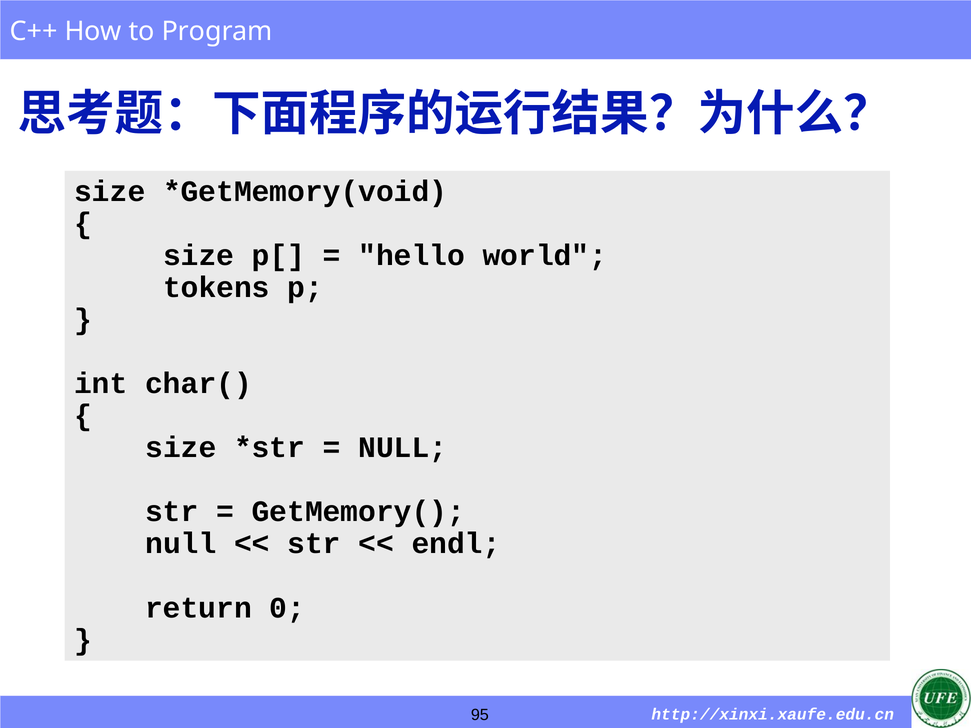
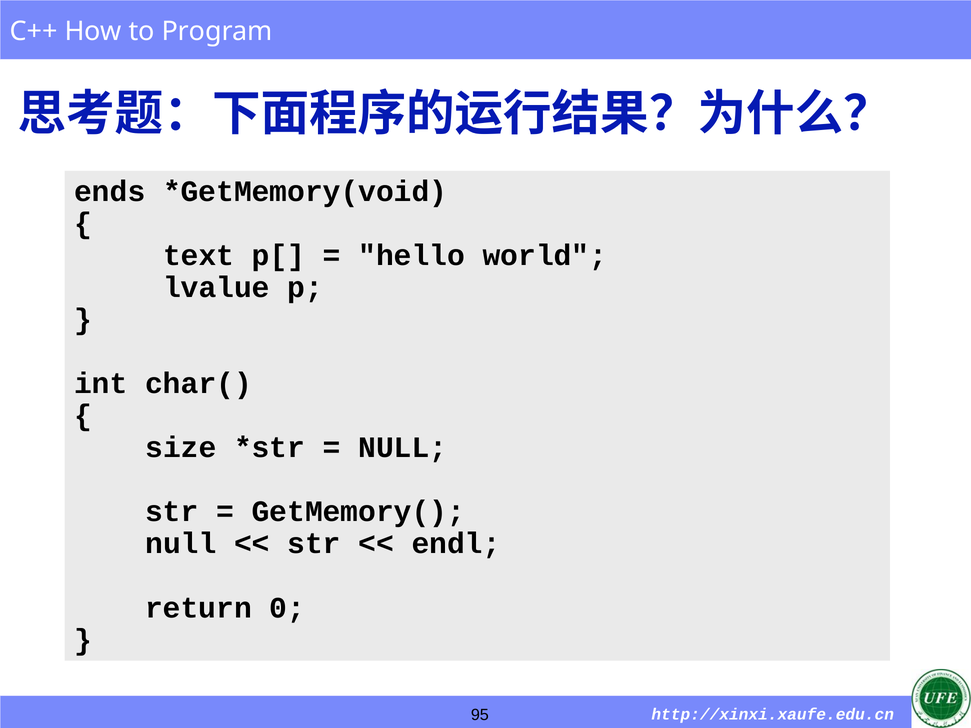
size at (110, 192): size -> ends
size at (199, 256): size -> text
tokens: tokens -> lvalue
